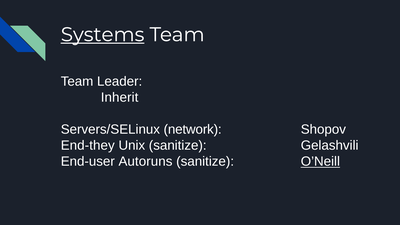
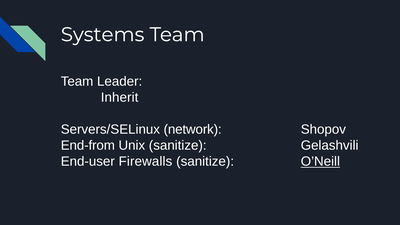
Systems underline: present -> none
End-they: End-they -> End-from
Autoruns: Autoruns -> Firewalls
